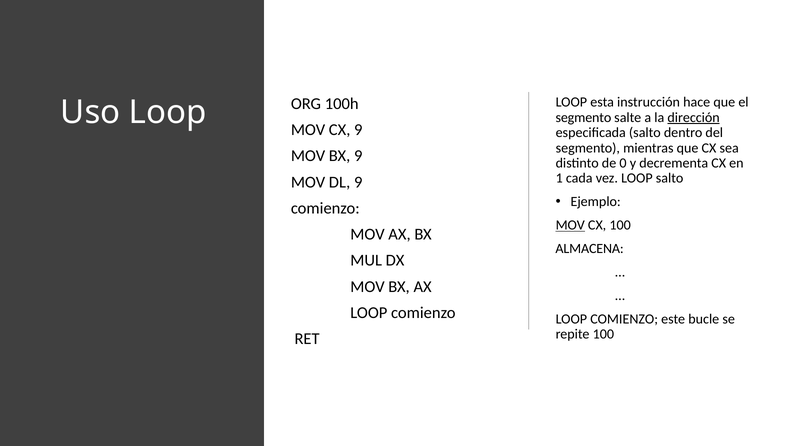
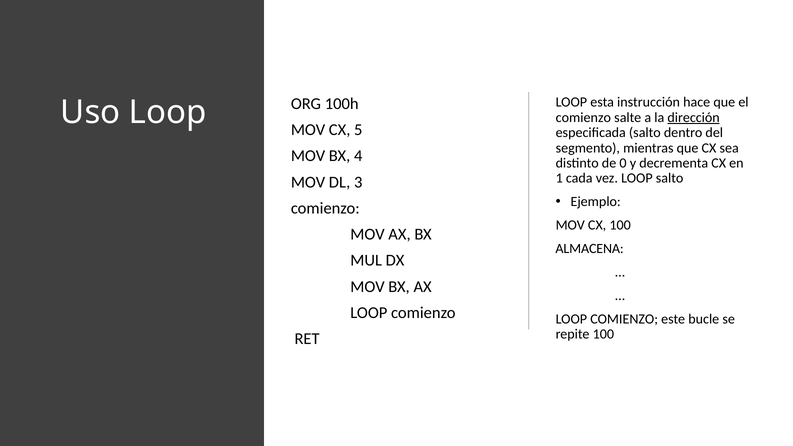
segmento at (583, 118): segmento -> comienzo
CX 9: 9 -> 5
BX 9: 9 -> 4
DL 9: 9 -> 3
MOV at (570, 225) underline: present -> none
